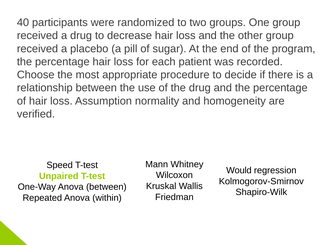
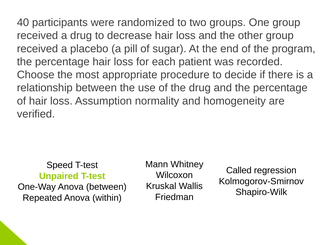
Would: Would -> Called
